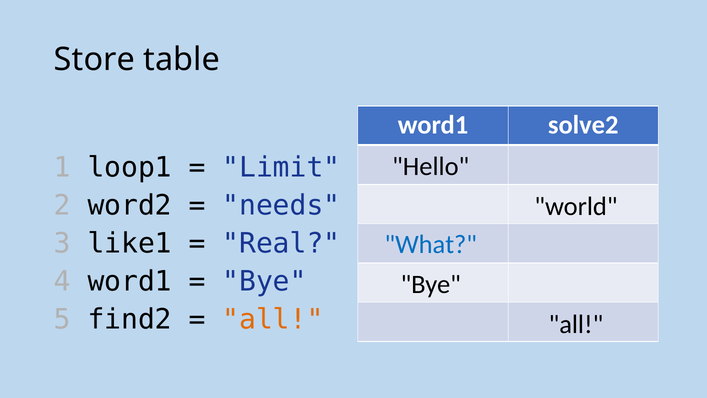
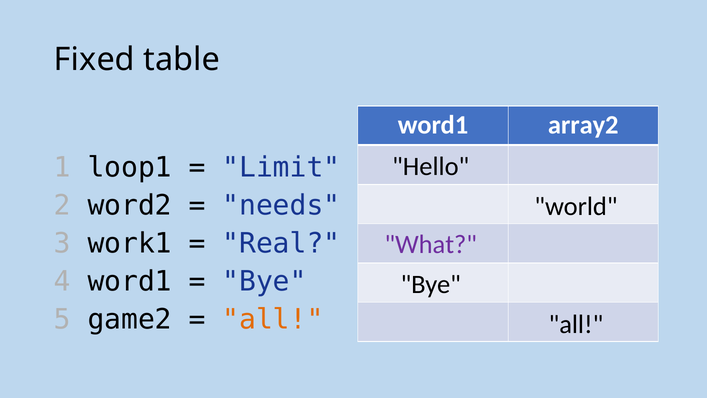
Store: Store -> Fixed
solve2: solve2 -> array2
like1: like1 -> work1
What colour: blue -> purple
find2: find2 -> game2
